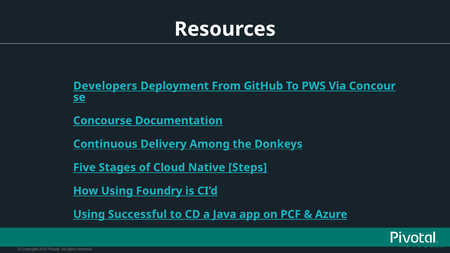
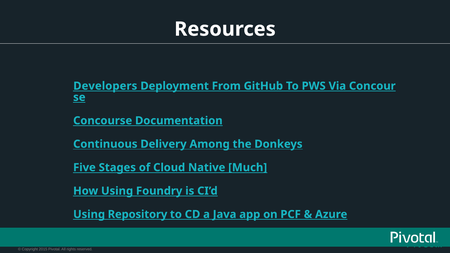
Steps: Steps -> Much
Successful: Successful -> Repository
